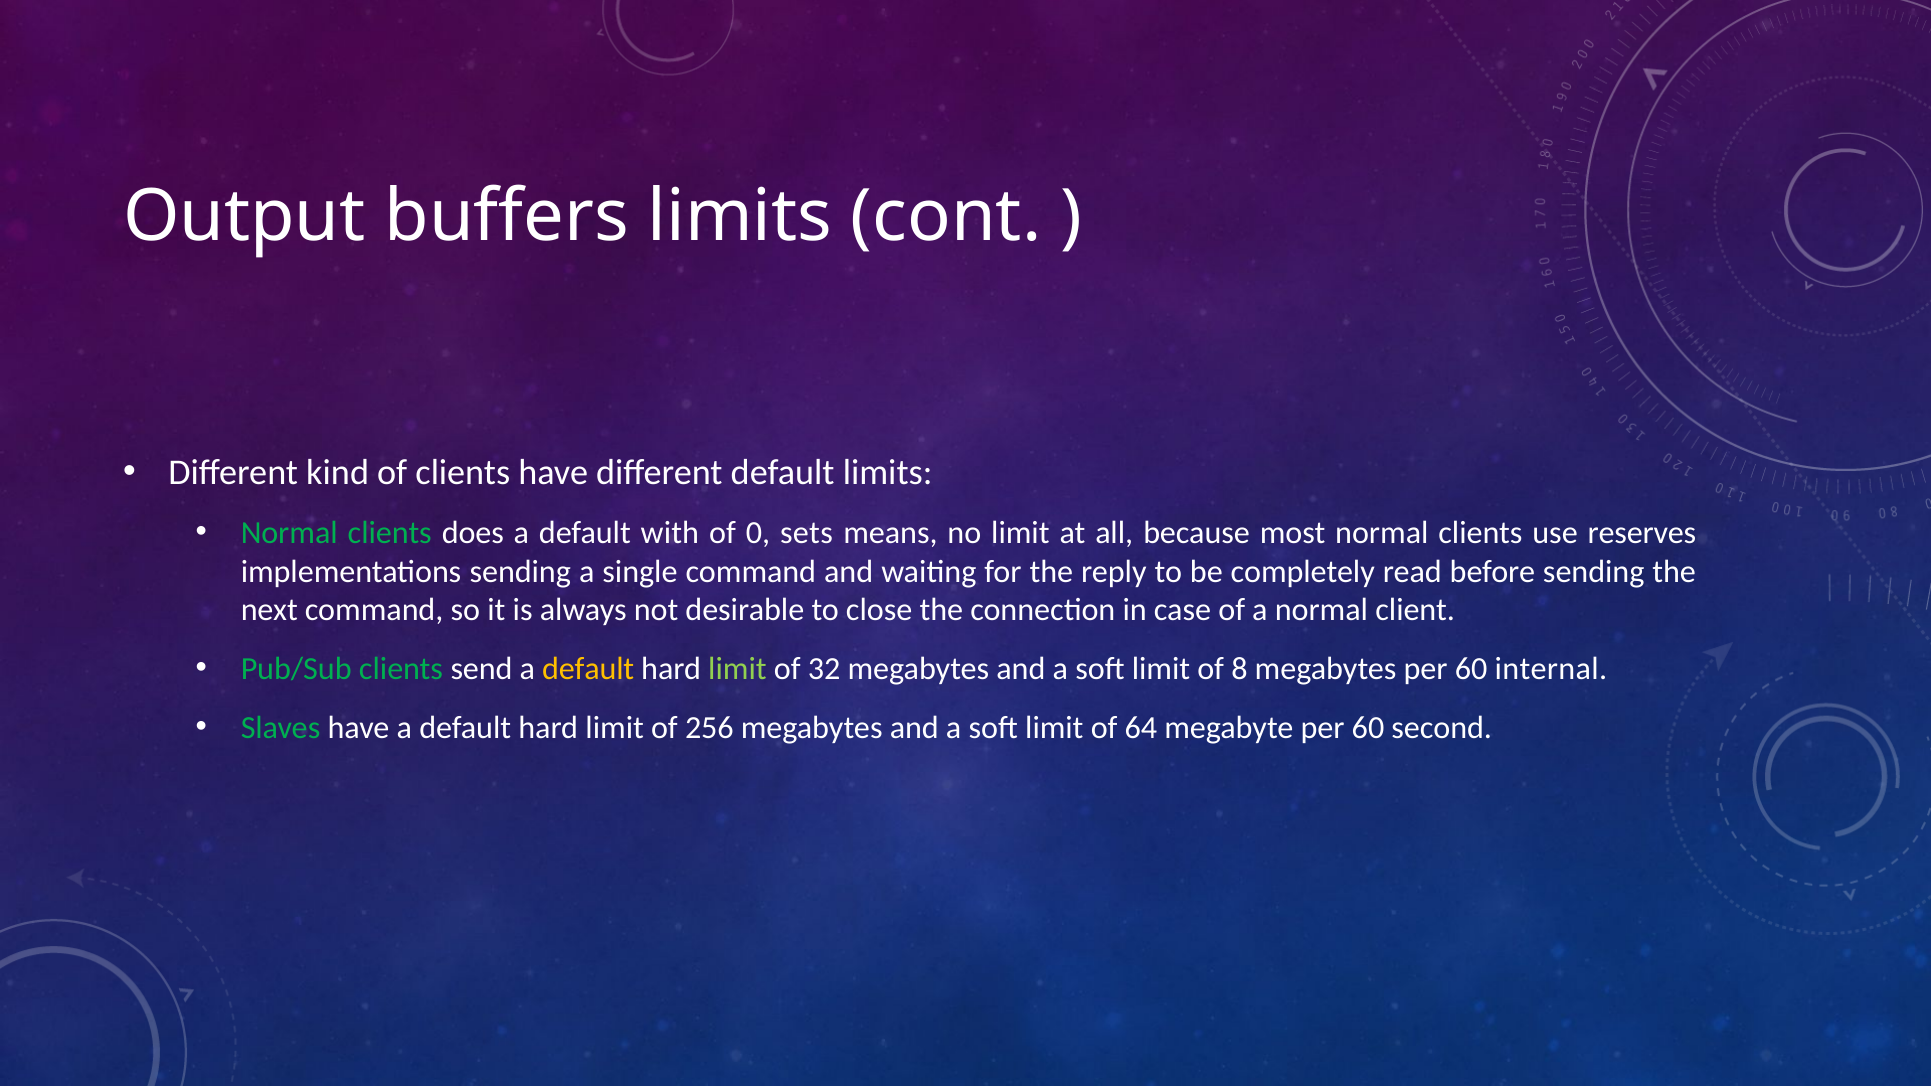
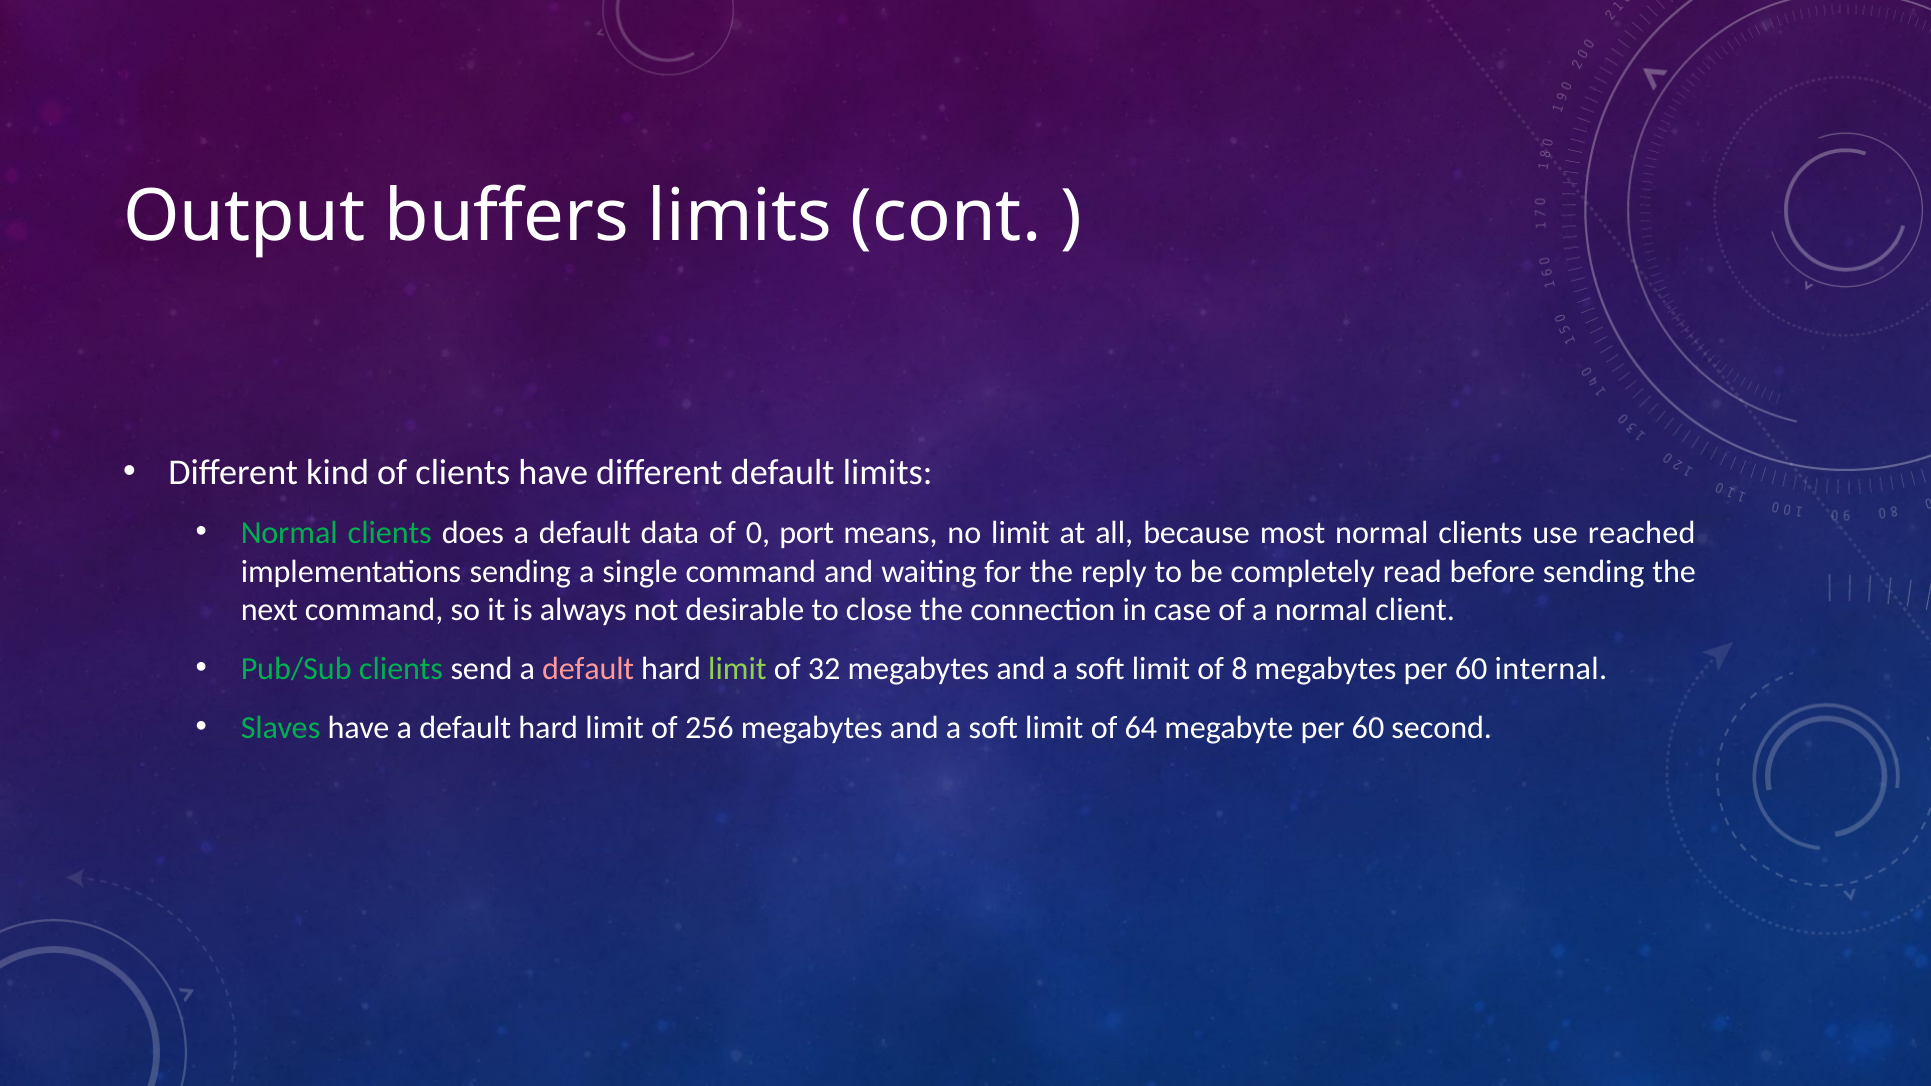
with: with -> data
sets: sets -> port
reserves: reserves -> reached
default at (588, 669) colour: yellow -> pink
